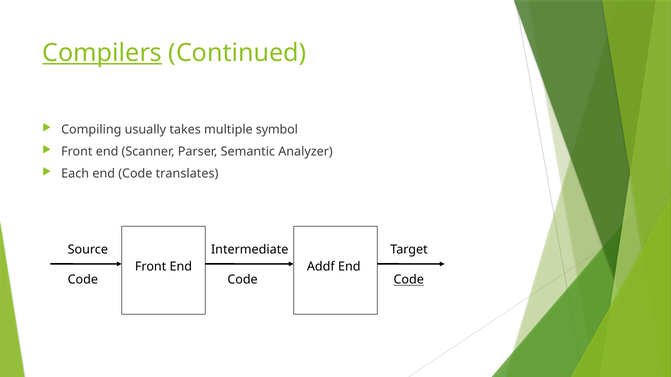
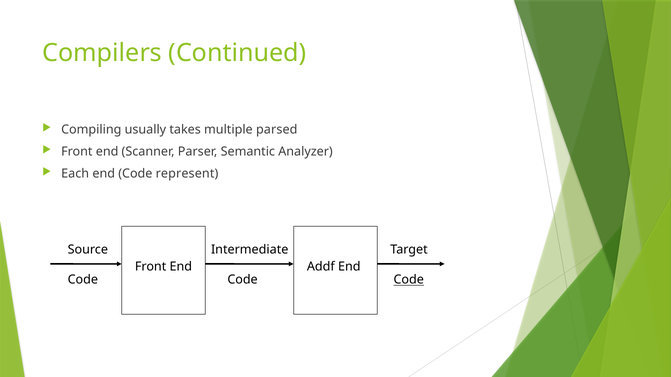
Compilers underline: present -> none
symbol: symbol -> parsed
translates: translates -> represent
